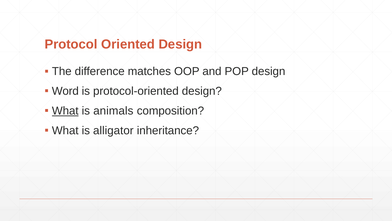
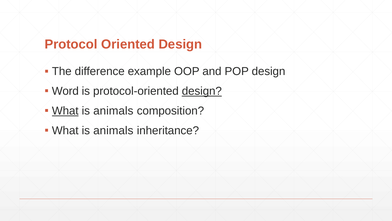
matches: matches -> example
design at (202, 91) underline: none -> present
alligator at (113, 130): alligator -> animals
